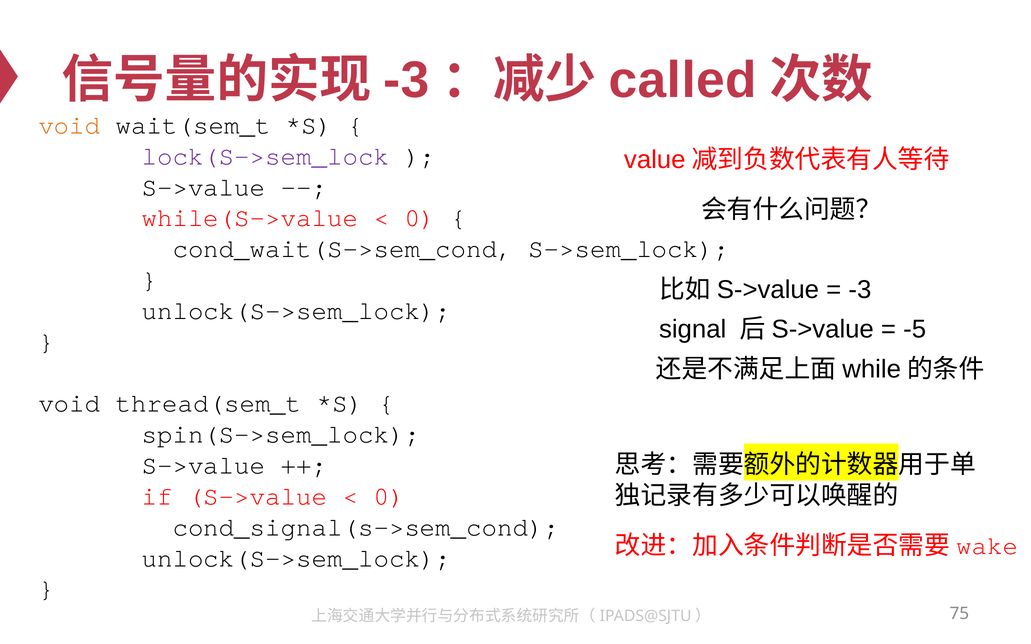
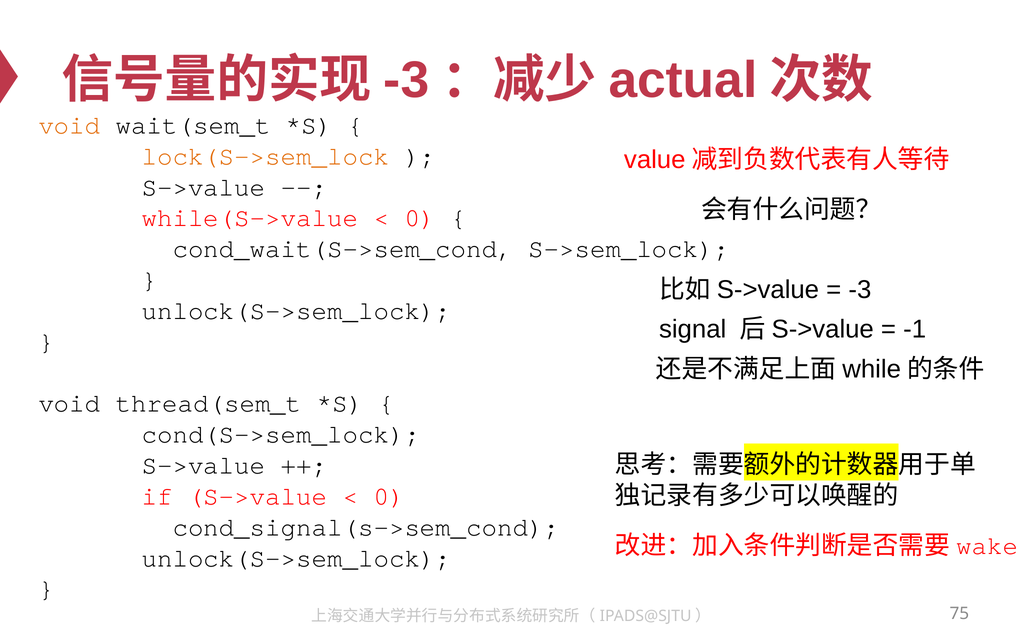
called: called -> actual
lock(S->sem_lock colour: purple -> orange
-5: -5 -> -1
spin(S->sem_lock: spin(S->sem_lock -> cond(S->sem_lock
